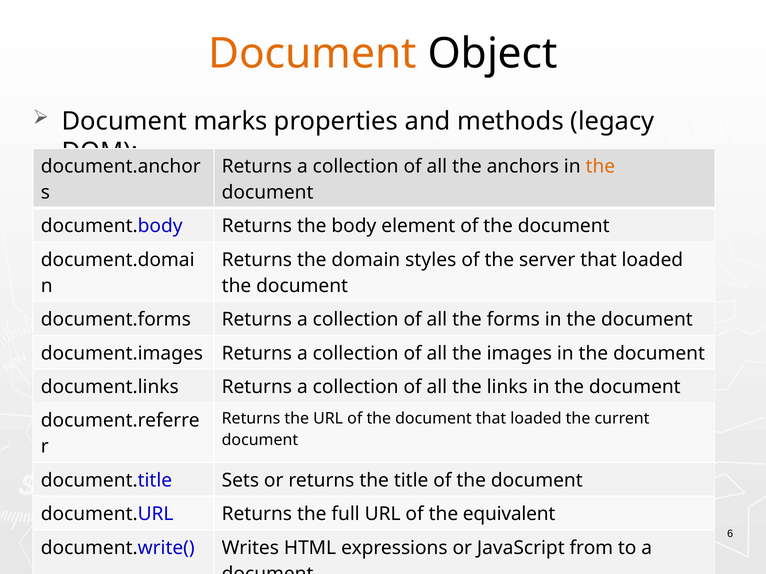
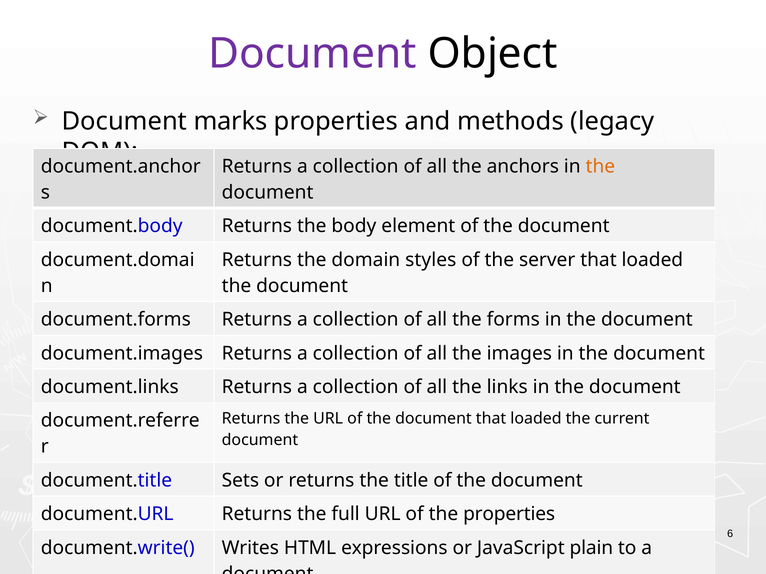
Document at (312, 54) colour: orange -> purple
the equivalent: equivalent -> properties
from: from -> plain
